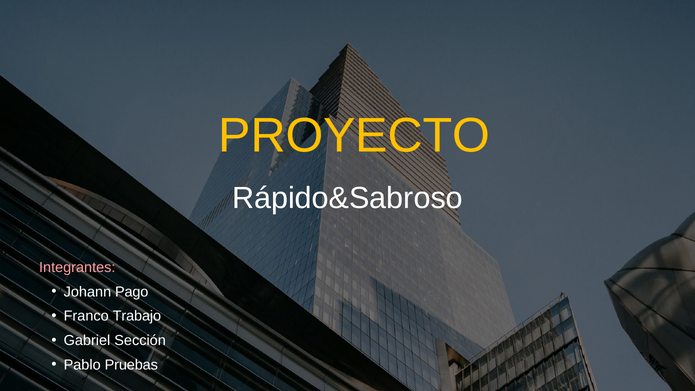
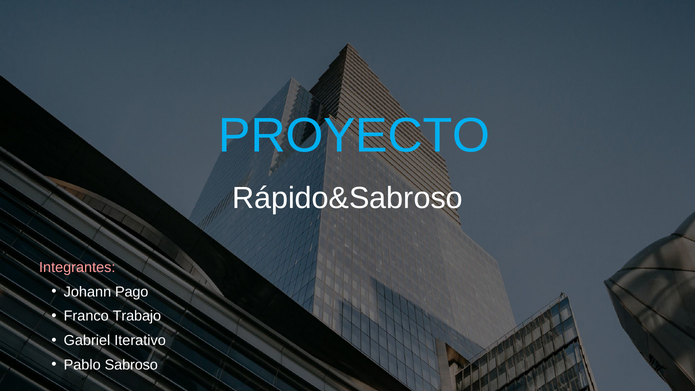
PROYECTO colour: yellow -> light blue
Sección: Sección -> Iterativo
Pruebas: Pruebas -> Sabroso
